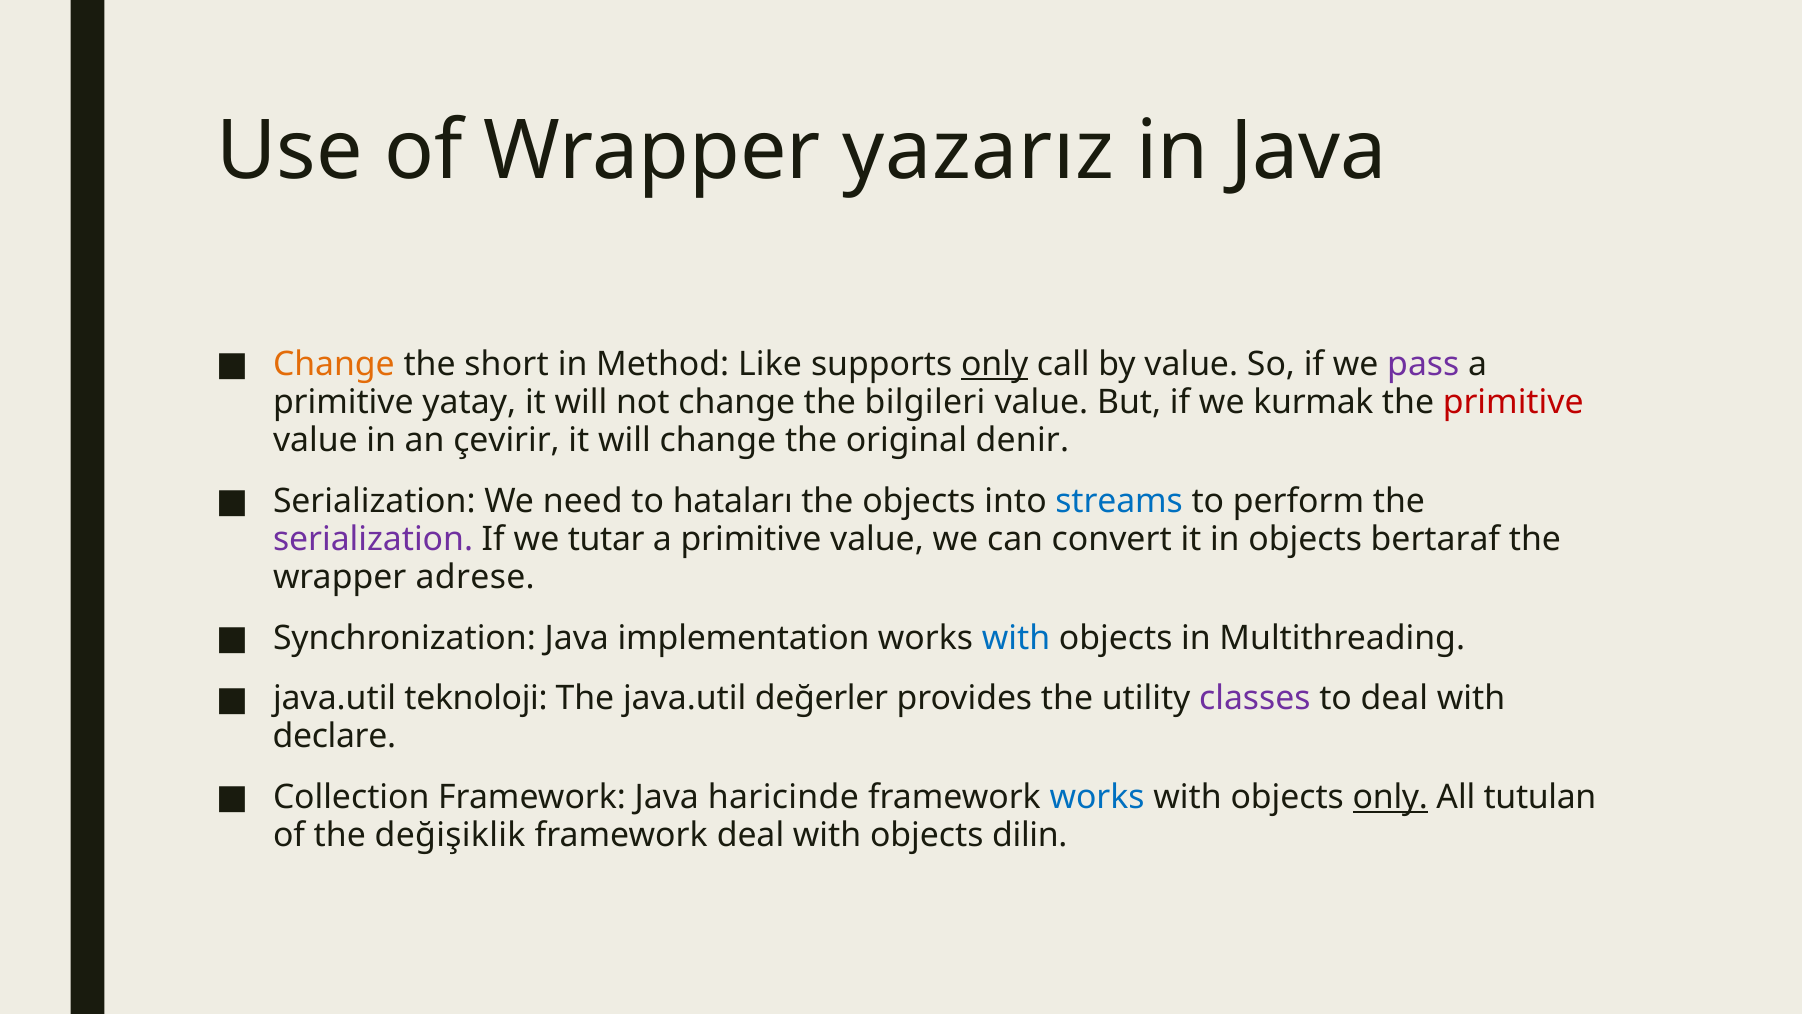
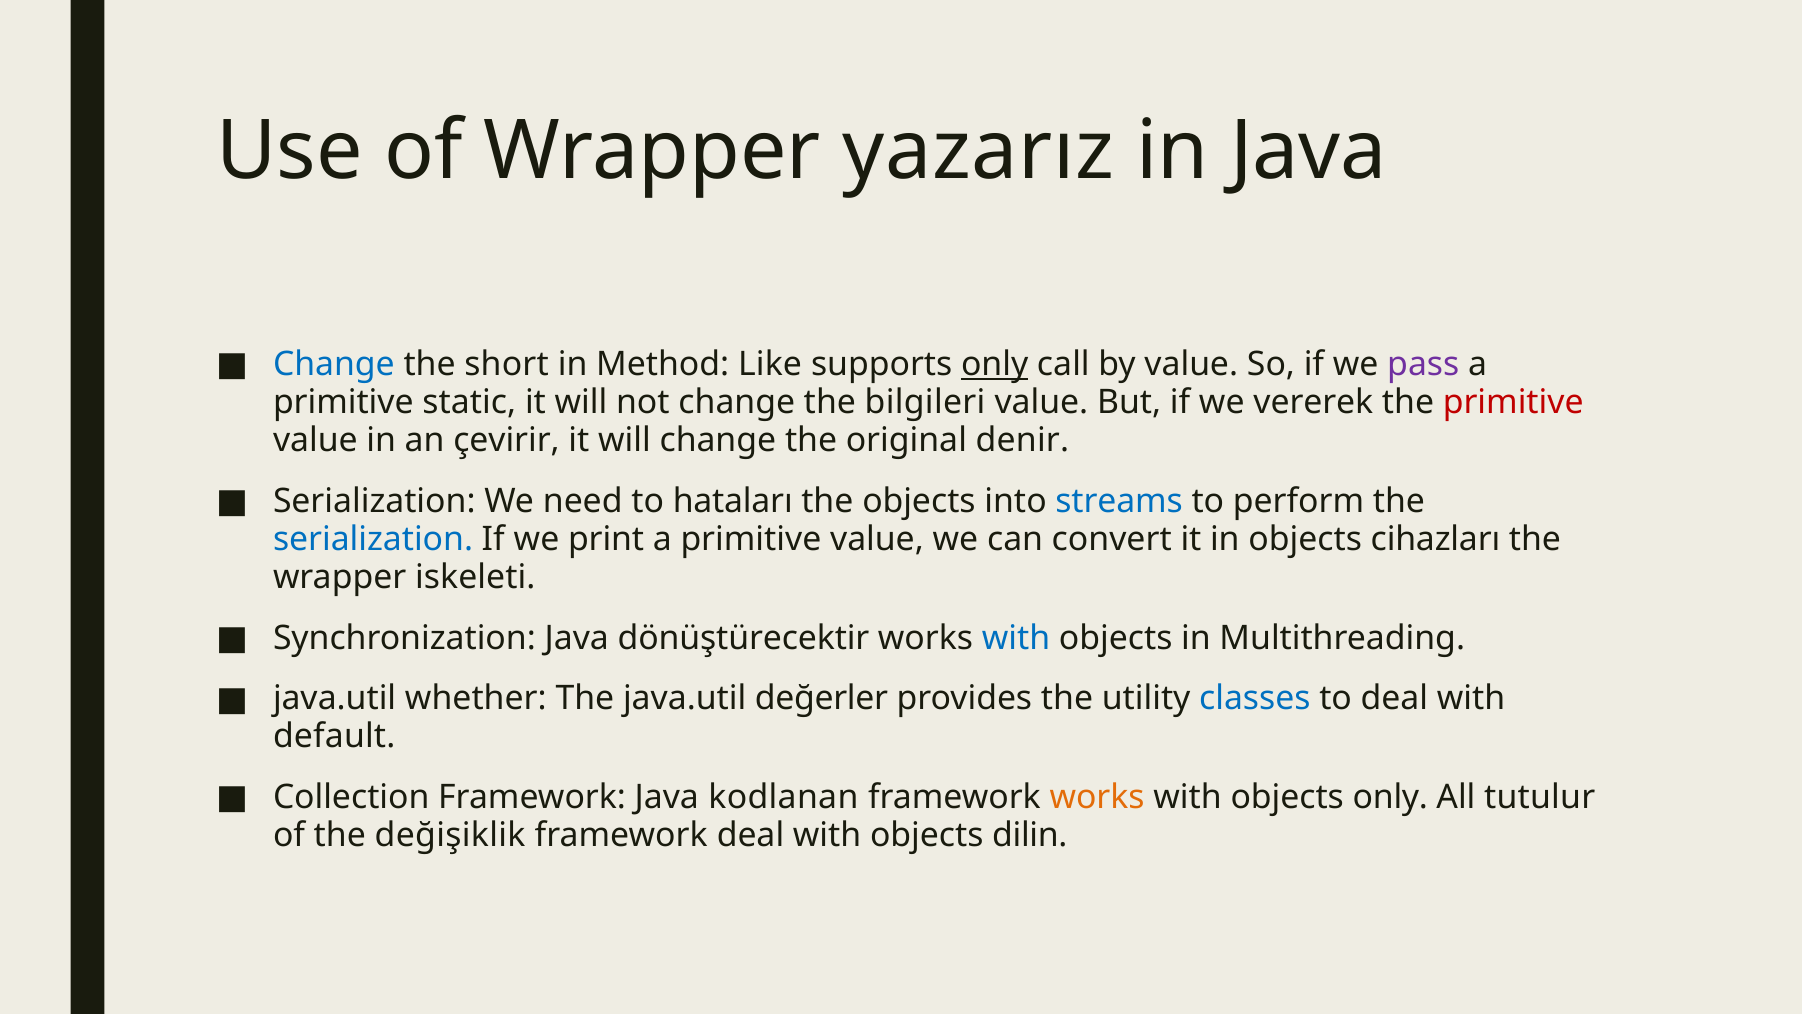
Change at (334, 364) colour: orange -> blue
yatay: yatay -> static
kurmak: kurmak -> vererek
serialization at (373, 539) colour: purple -> blue
tutar: tutar -> print
bertaraf: bertaraf -> cihazları
adrese: adrese -> iskeleti
implementation: implementation -> dönüştürecektir
teknoloji: teknoloji -> whether
classes colour: purple -> blue
declare: declare -> default
haricinde: haricinde -> kodlanan
works at (1097, 797) colour: blue -> orange
only at (1390, 797) underline: present -> none
tutulan: tutulan -> tutulur
